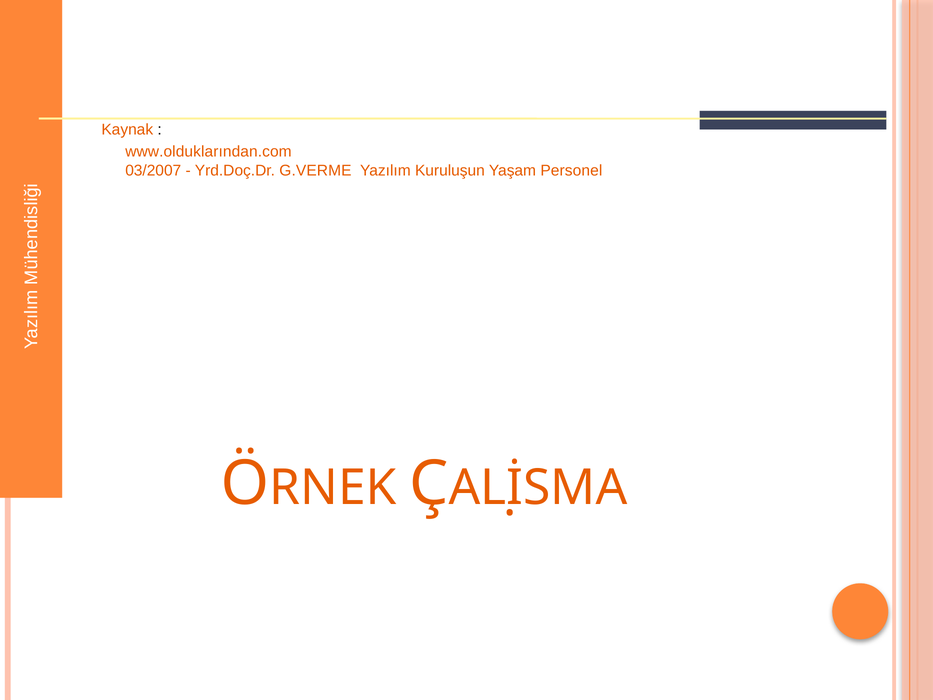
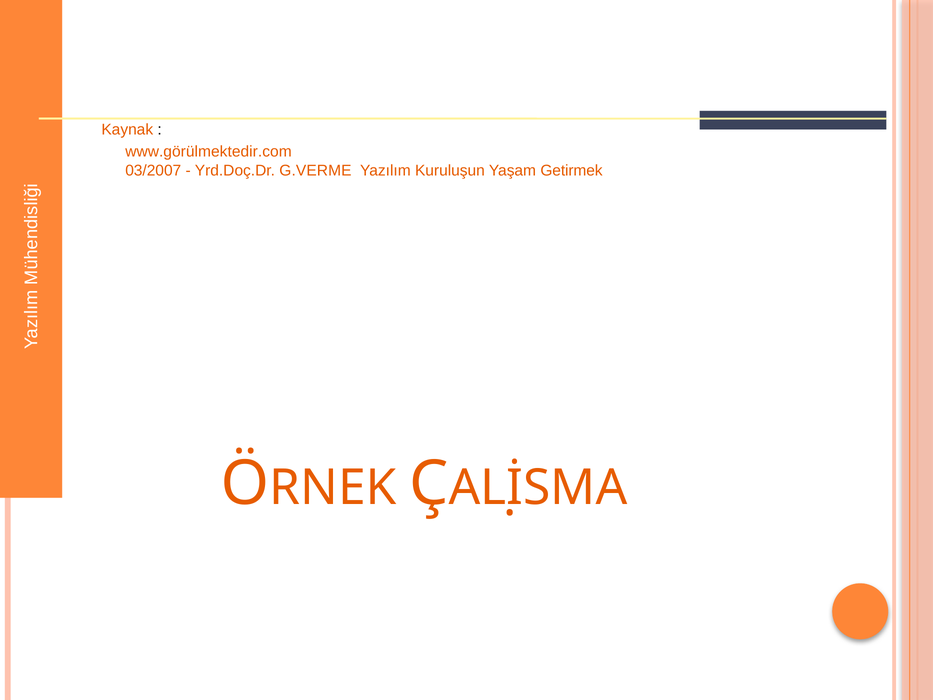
www.olduklarından.com: www.olduklarından.com -> www.görülmektedir.com
Personel: Personel -> Getirmek
